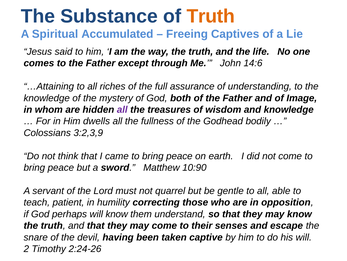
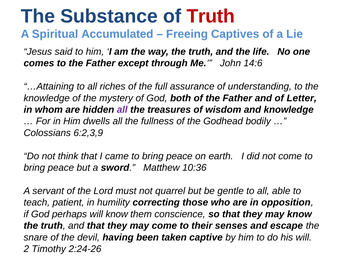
Truth at (211, 16) colour: orange -> red
Image: Image -> Letter
3:2,3,9: 3:2,3,9 -> 6:2,3,9
10:90: 10:90 -> 10:36
understand: understand -> conscience
